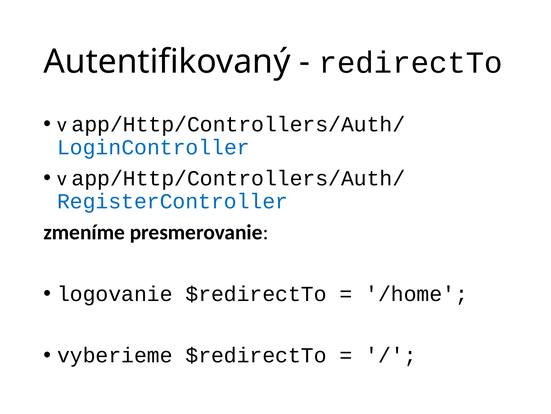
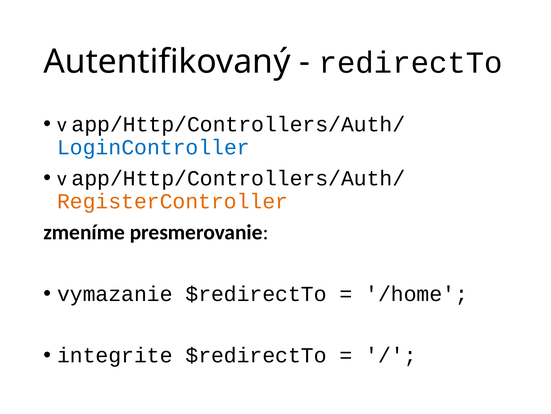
RegisterController colour: blue -> orange
logovanie: logovanie -> vymazanie
vyberieme: vyberieme -> integrite
